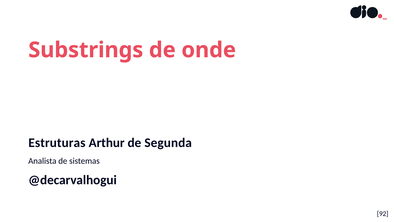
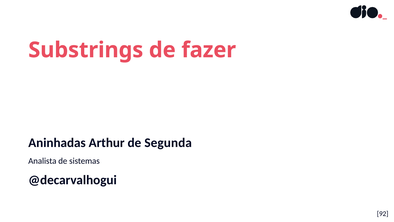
onde: onde -> fazer
Estruturas: Estruturas -> Aninhadas
